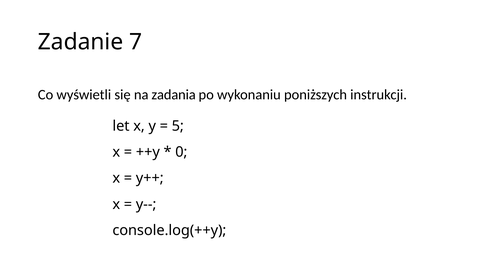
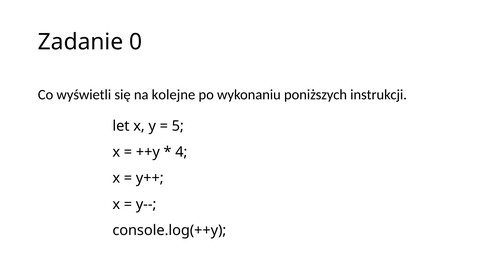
7: 7 -> 0
zadania: zadania -> kolejne
0: 0 -> 4
